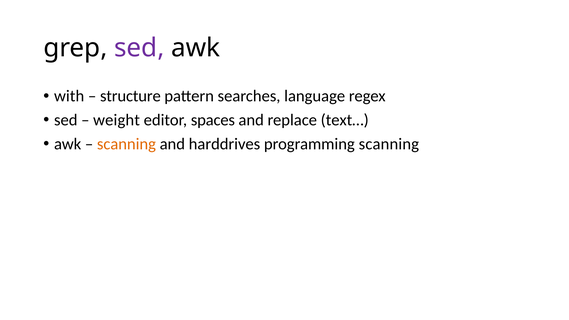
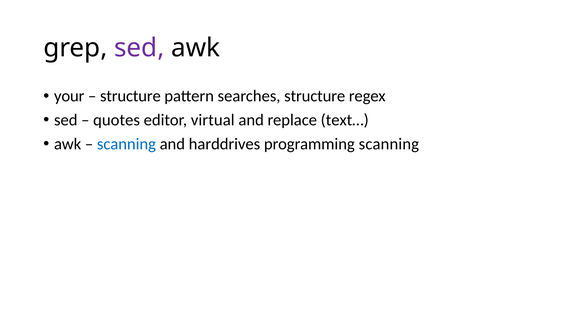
with: with -> your
searches language: language -> structure
weight: weight -> quotes
spaces: spaces -> virtual
scanning at (126, 144) colour: orange -> blue
